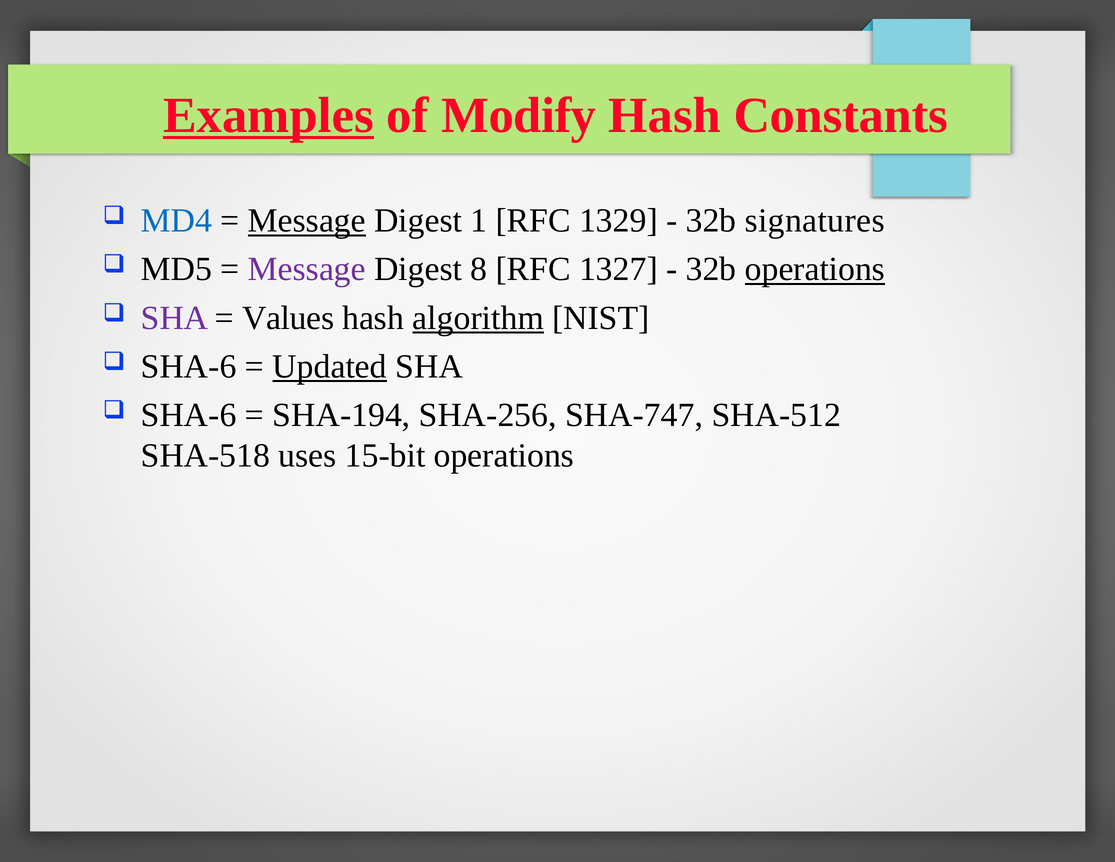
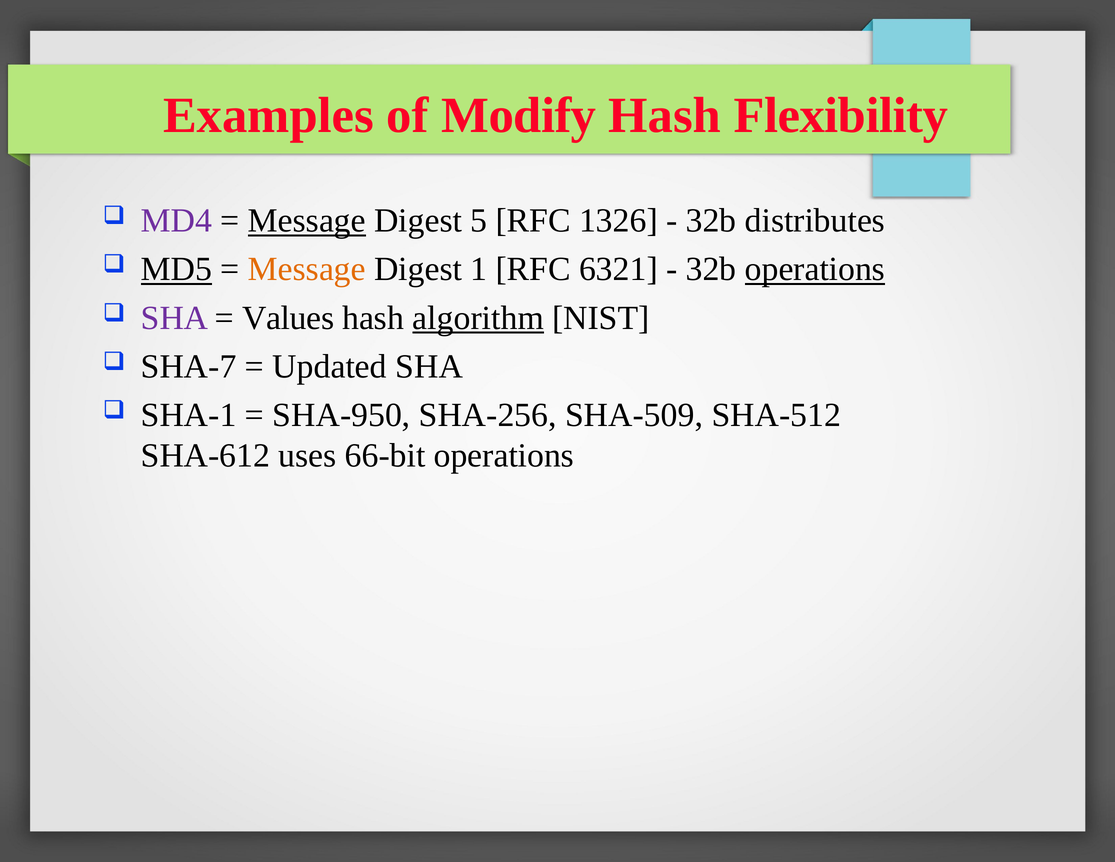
Examples underline: present -> none
Constants: Constants -> Flexibility
MD4 colour: blue -> purple
1: 1 -> 5
1329: 1329 -> 1326
signatures: signatures -> distributes
MD5 underline: none -> present
Message at (307, 269) colour: purple -> orange
8: 8 -> 1
1327: 1327 -> 6321
SHA-6 at (189, 366): SHA-6 -> SHA-7
Updated underline: present -> none
SHA-6 at (189, 415): SHA-6 -> SHA-1
SHA-194: SHA-194 -> SHA-950
SHA-747: SHA-747 -> SHA-509
SHA-518: SHA-518 -> SHA-612
15-bit: 15-bit -> 66-bit
